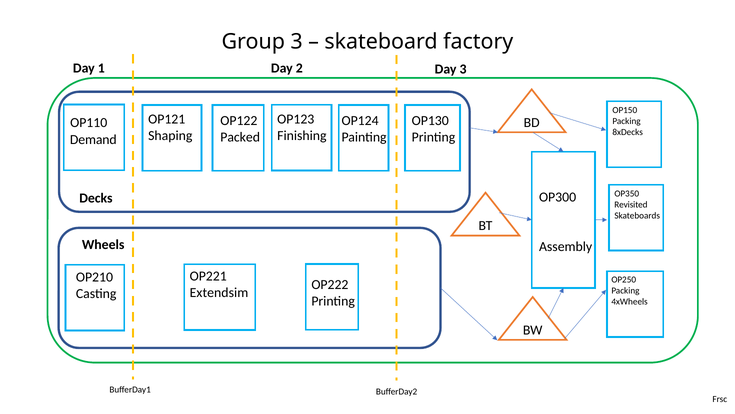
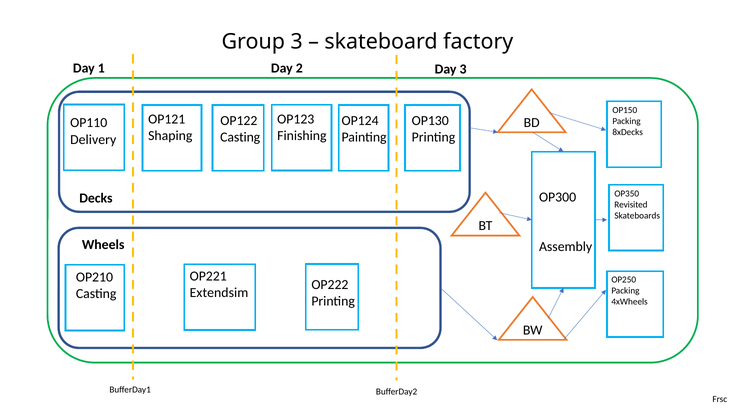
Packed at (240, 137): Packed -> Casting
Demand: Demand -> Delivery
